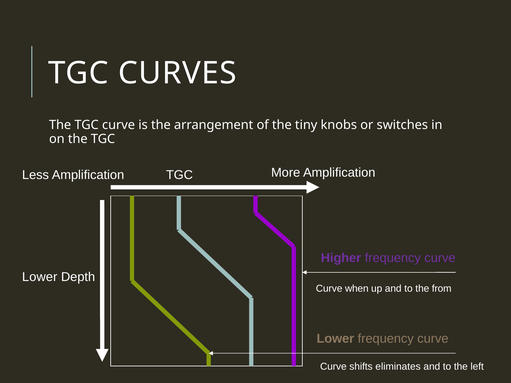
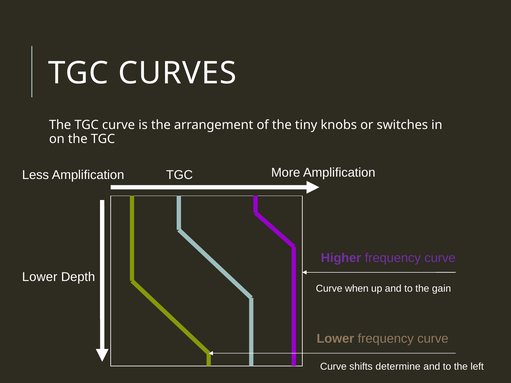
from: from -> gain
eliminates: eliminates -> determine
